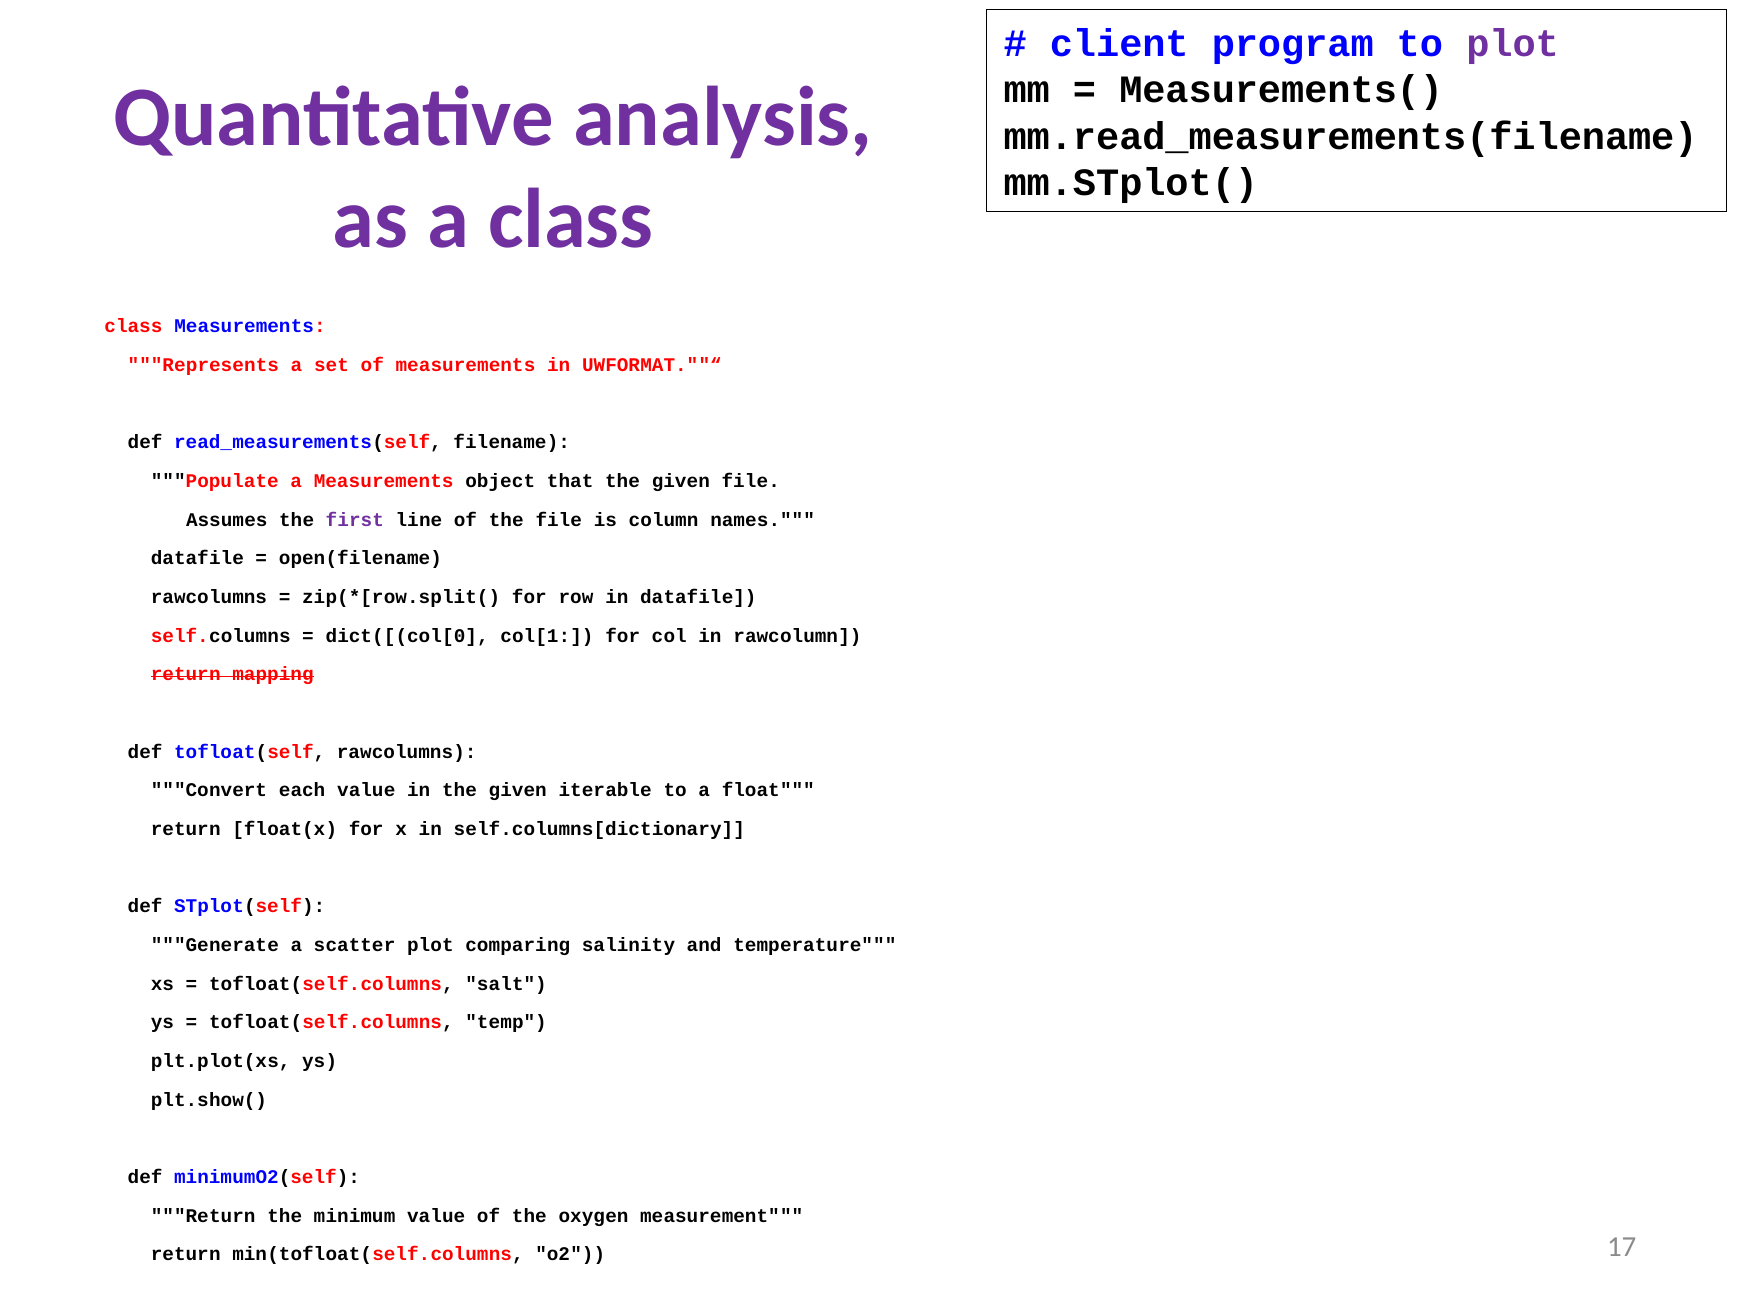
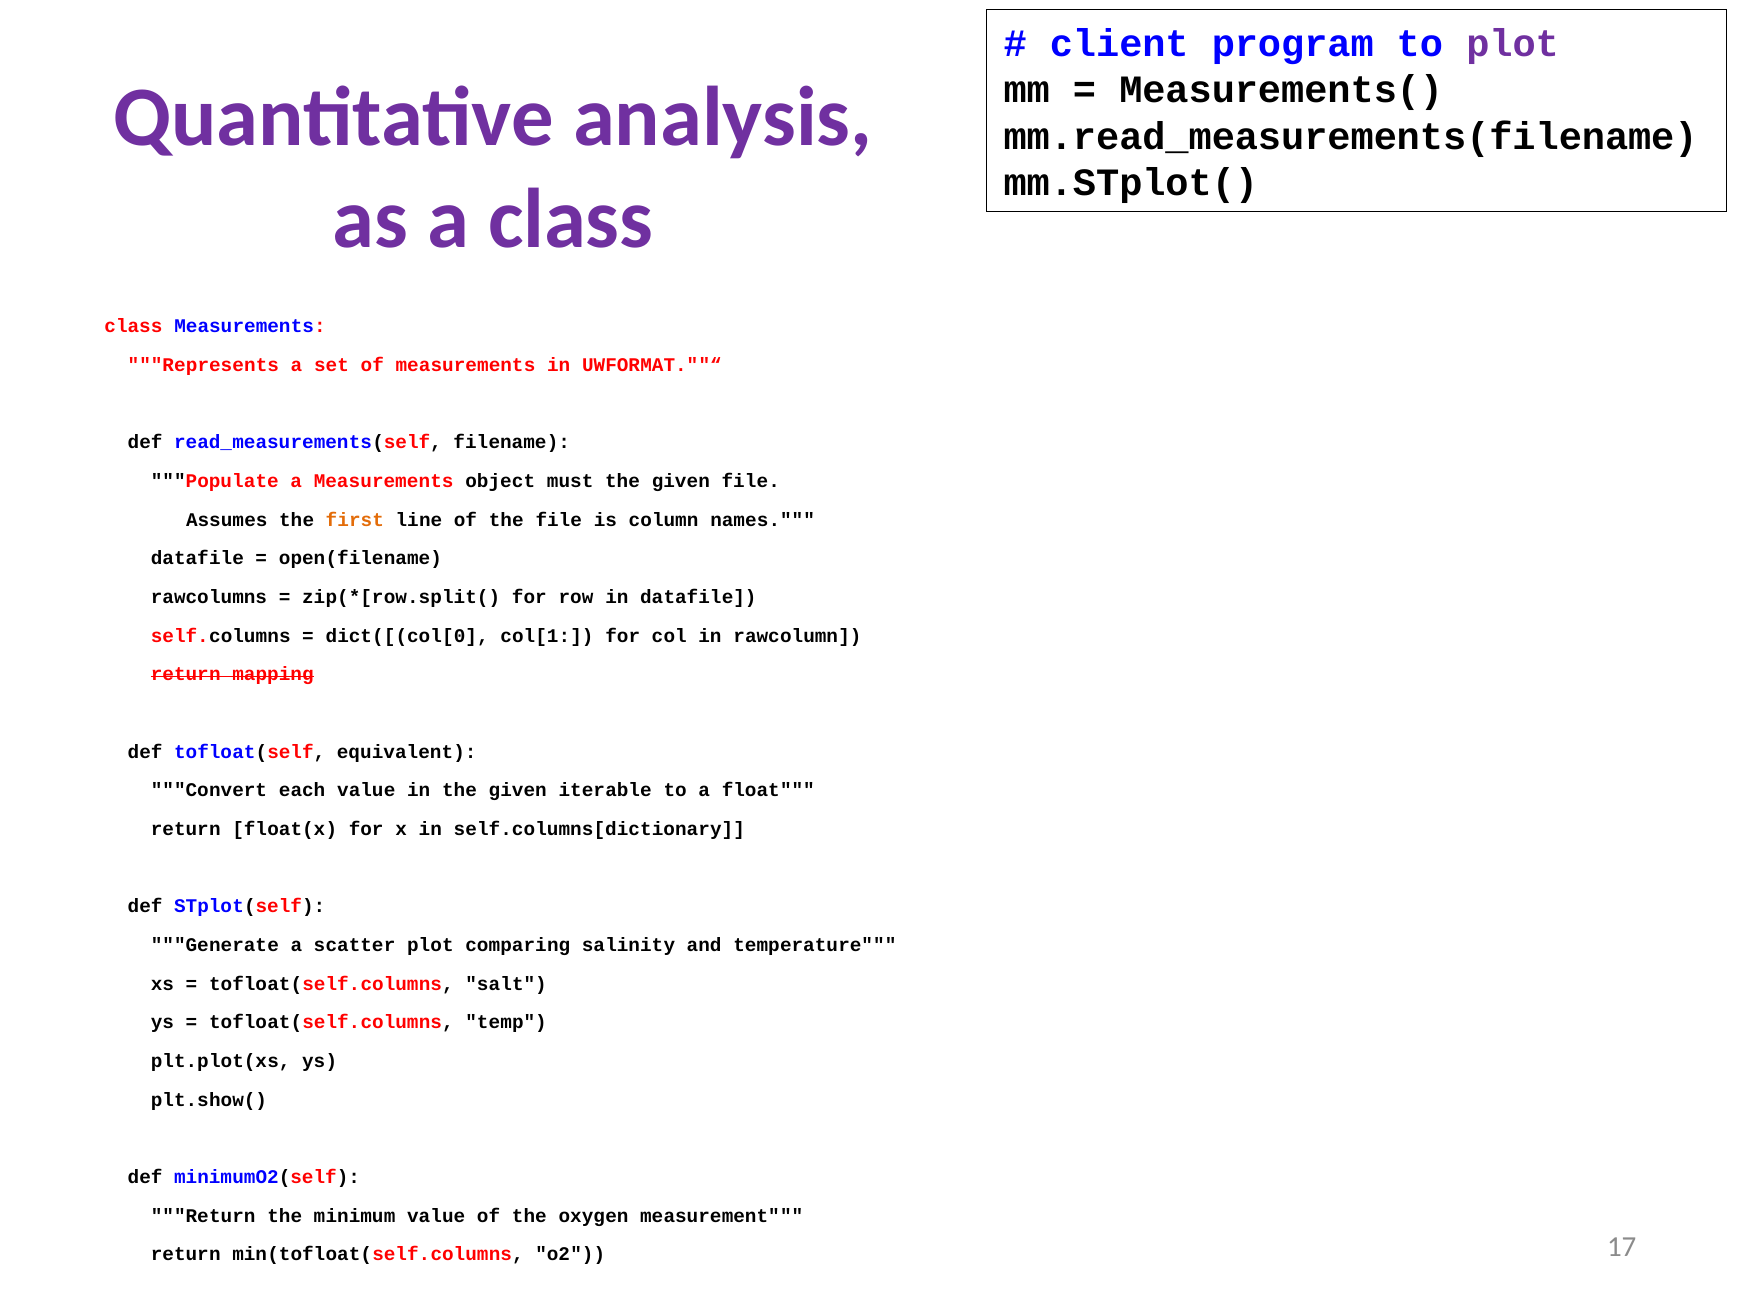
that: that -> must
first colour: purple -> orange
tofloat(self rawcolumns: rawcolumns -> equivalent
